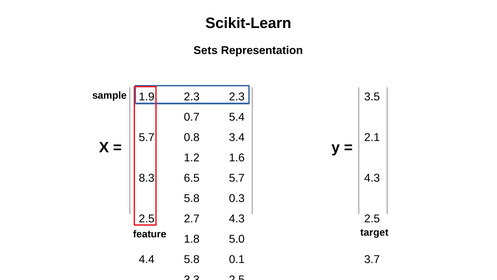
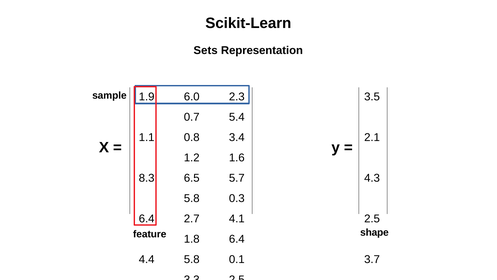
1.9 2.3: 2.3 -> 6.0
5.7 at (147, 137): 5.7 -> 1.1
2.5 at (147, 218): 2.5 -> 6.4
2.7 4.3: 4.3 -> 4.1
target: target -> shape
1.8 5.0: 5.0 -> 6.4
